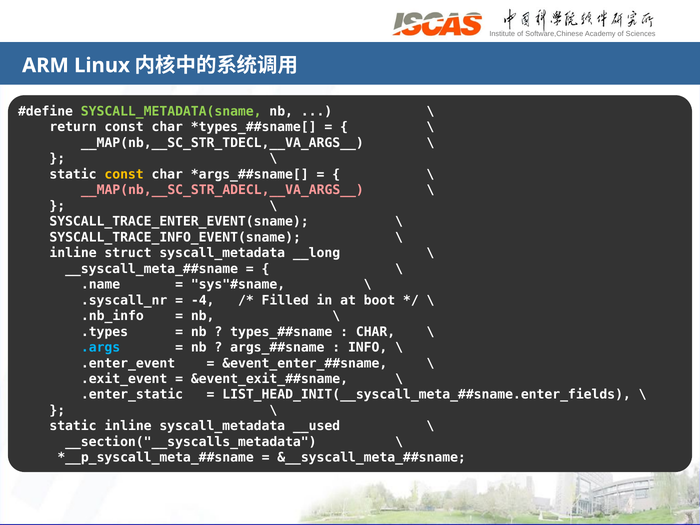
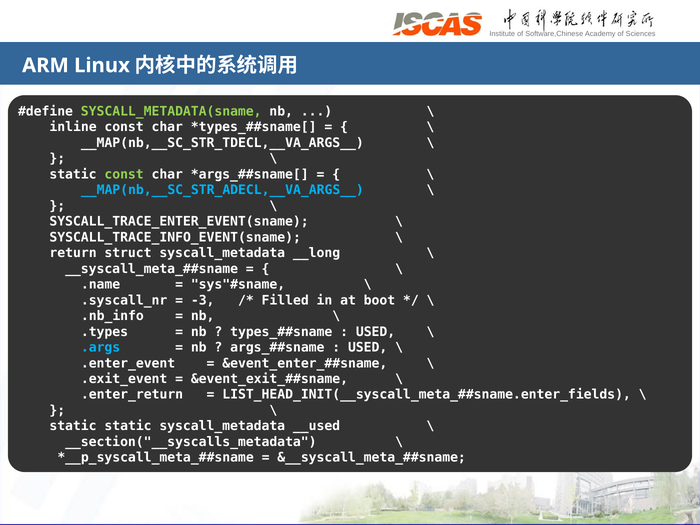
return: return -> inline
const at (124, 174) colour: yellow -> light green
__MAP(nb,__SC_STR_ADECL,__VA_ARGS__ colour: pink -> light blue
inline at (73, 253): inline -> return
-4: -4 -> -3
CHAR at (376, 332): CHAR -> USED
INFO at (368, 347): INFO -> USED
.enter_static: .enter_static -> .enter_return
static inline: inline -> static
